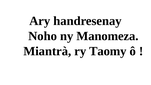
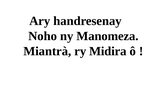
Taomy: Taomy -> Midira
